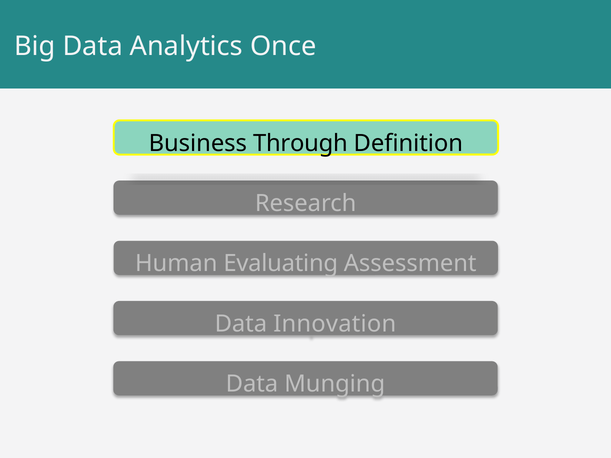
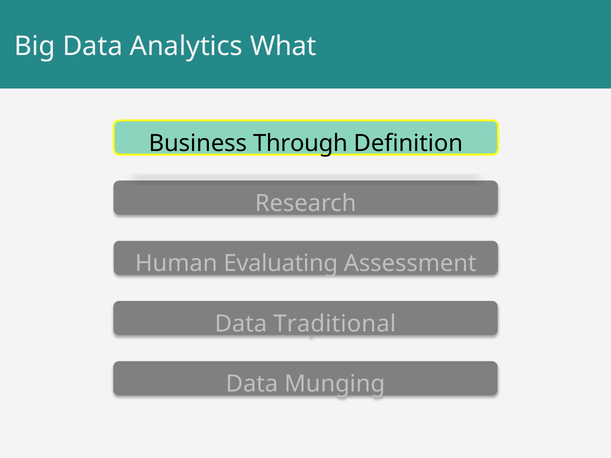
Once: Once -> What
Innovation: Innovation -> Traditional
